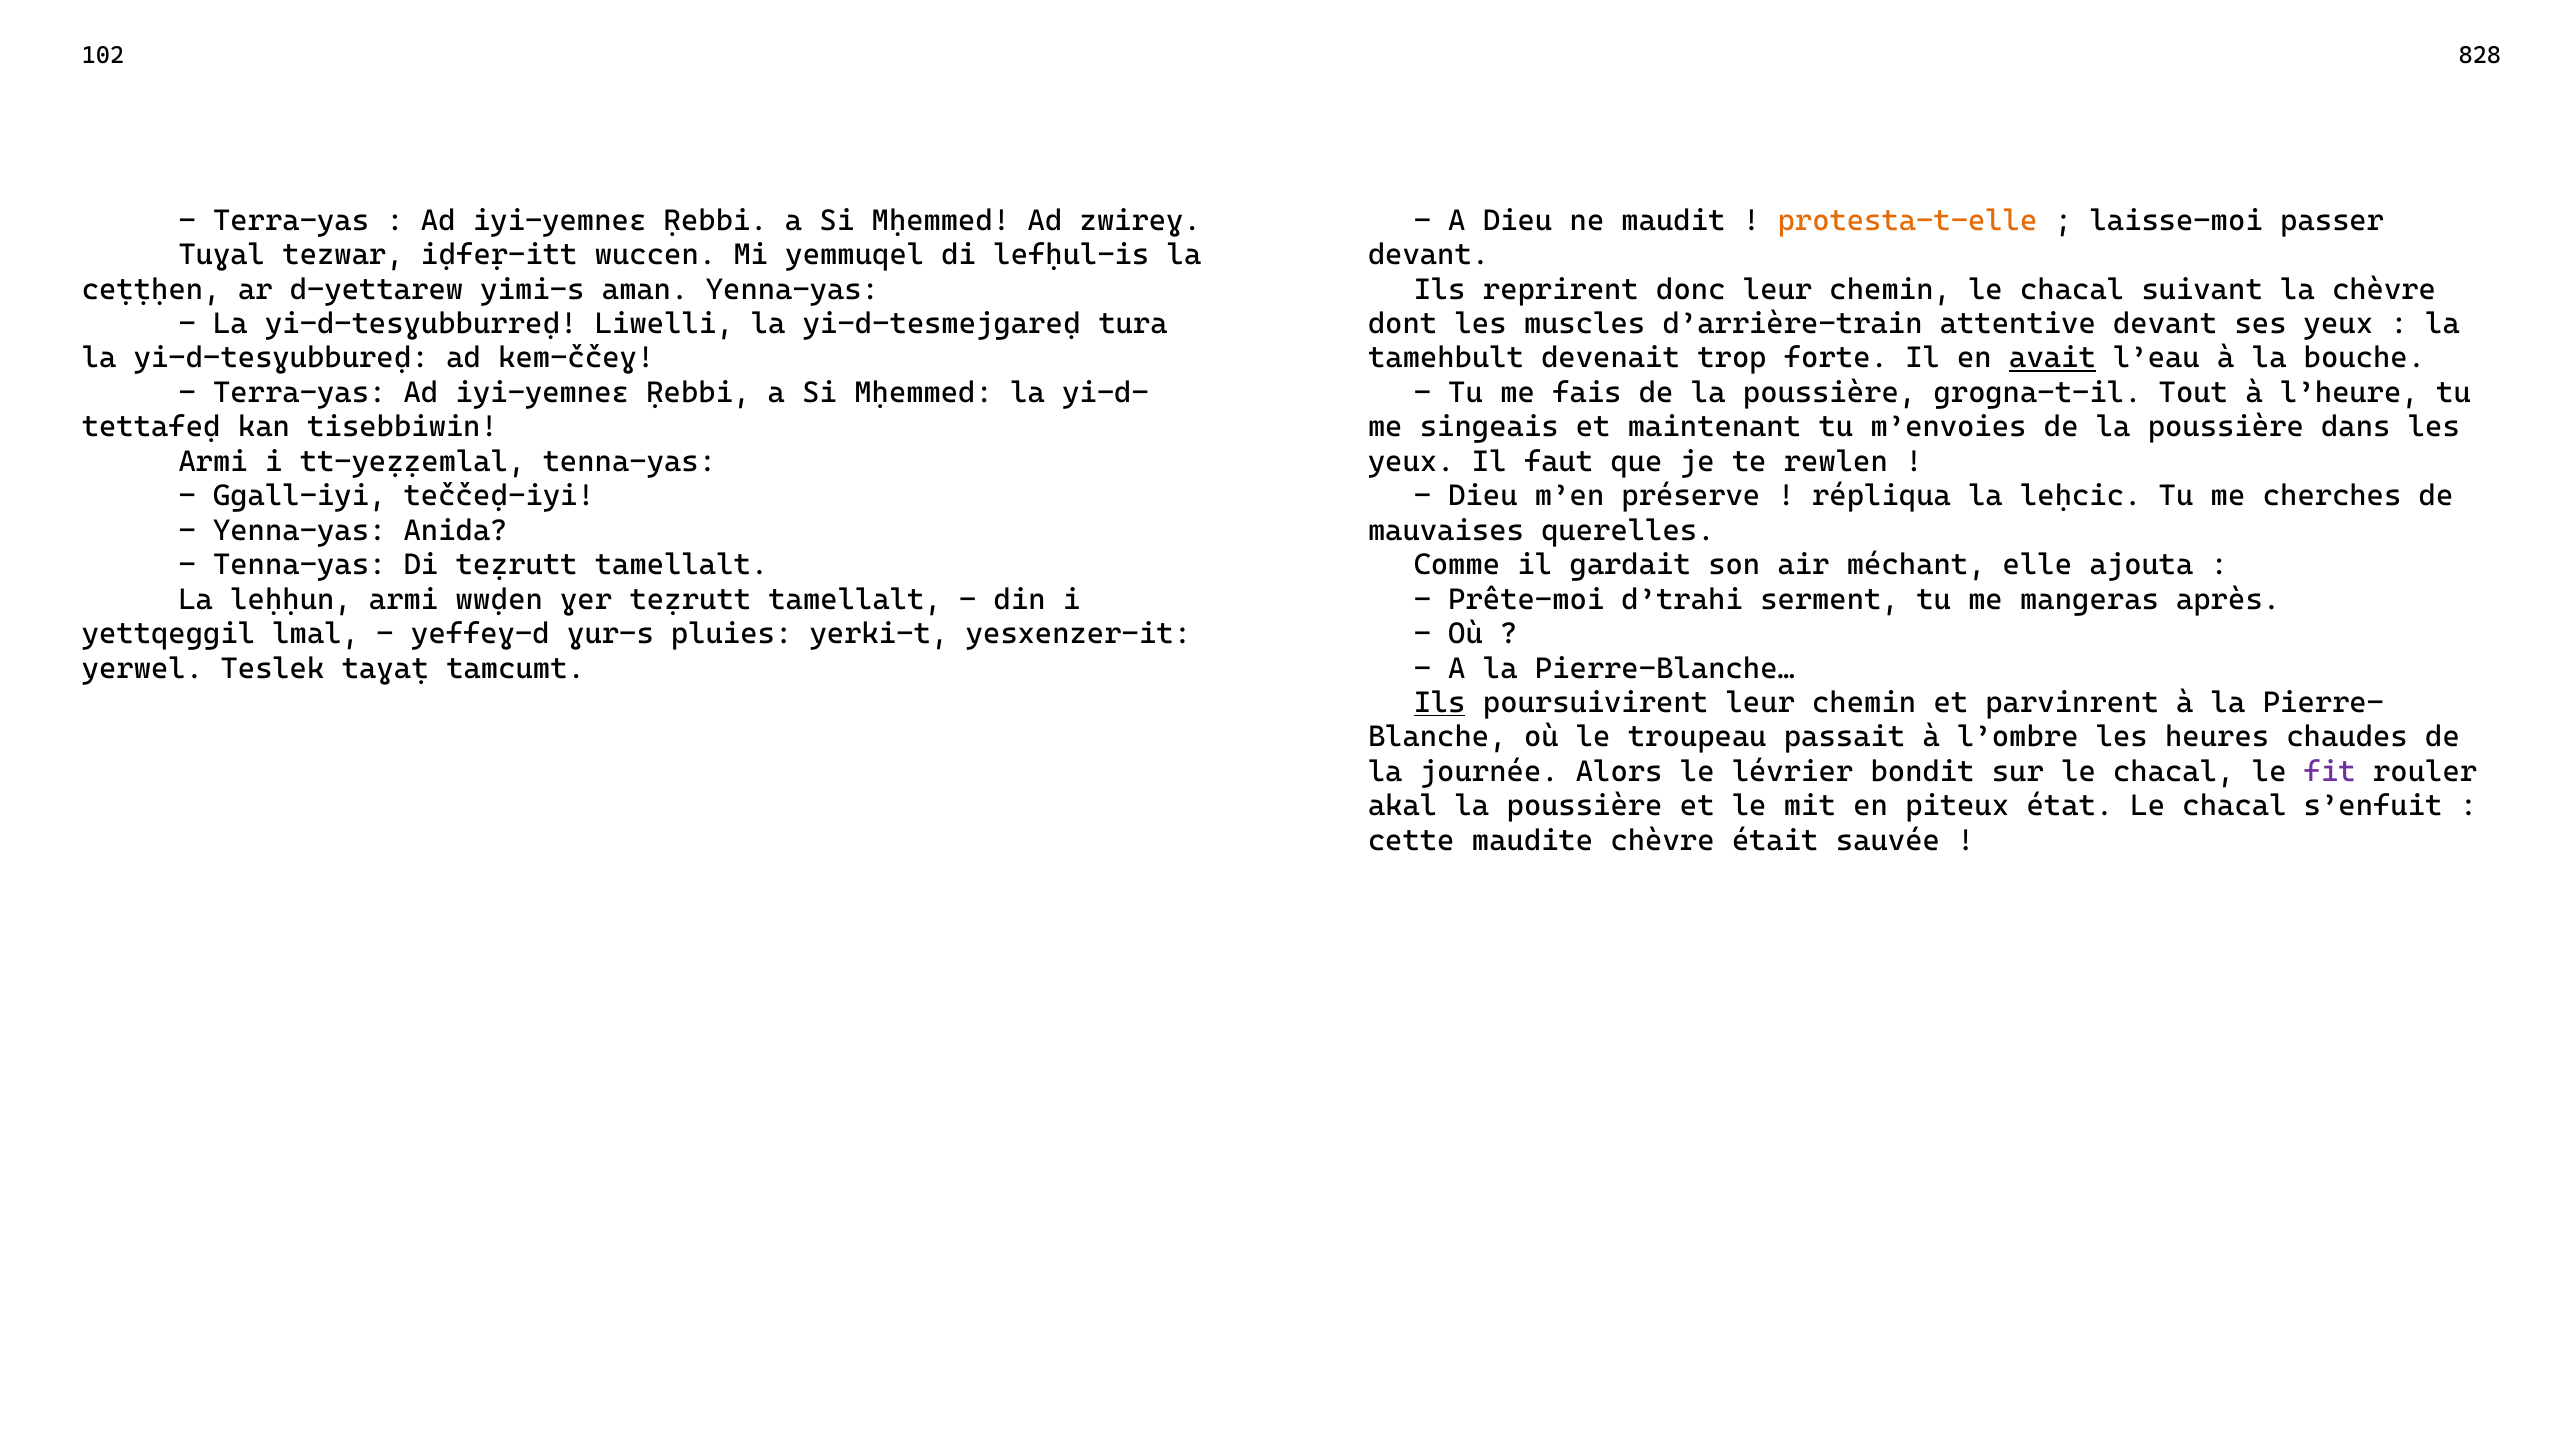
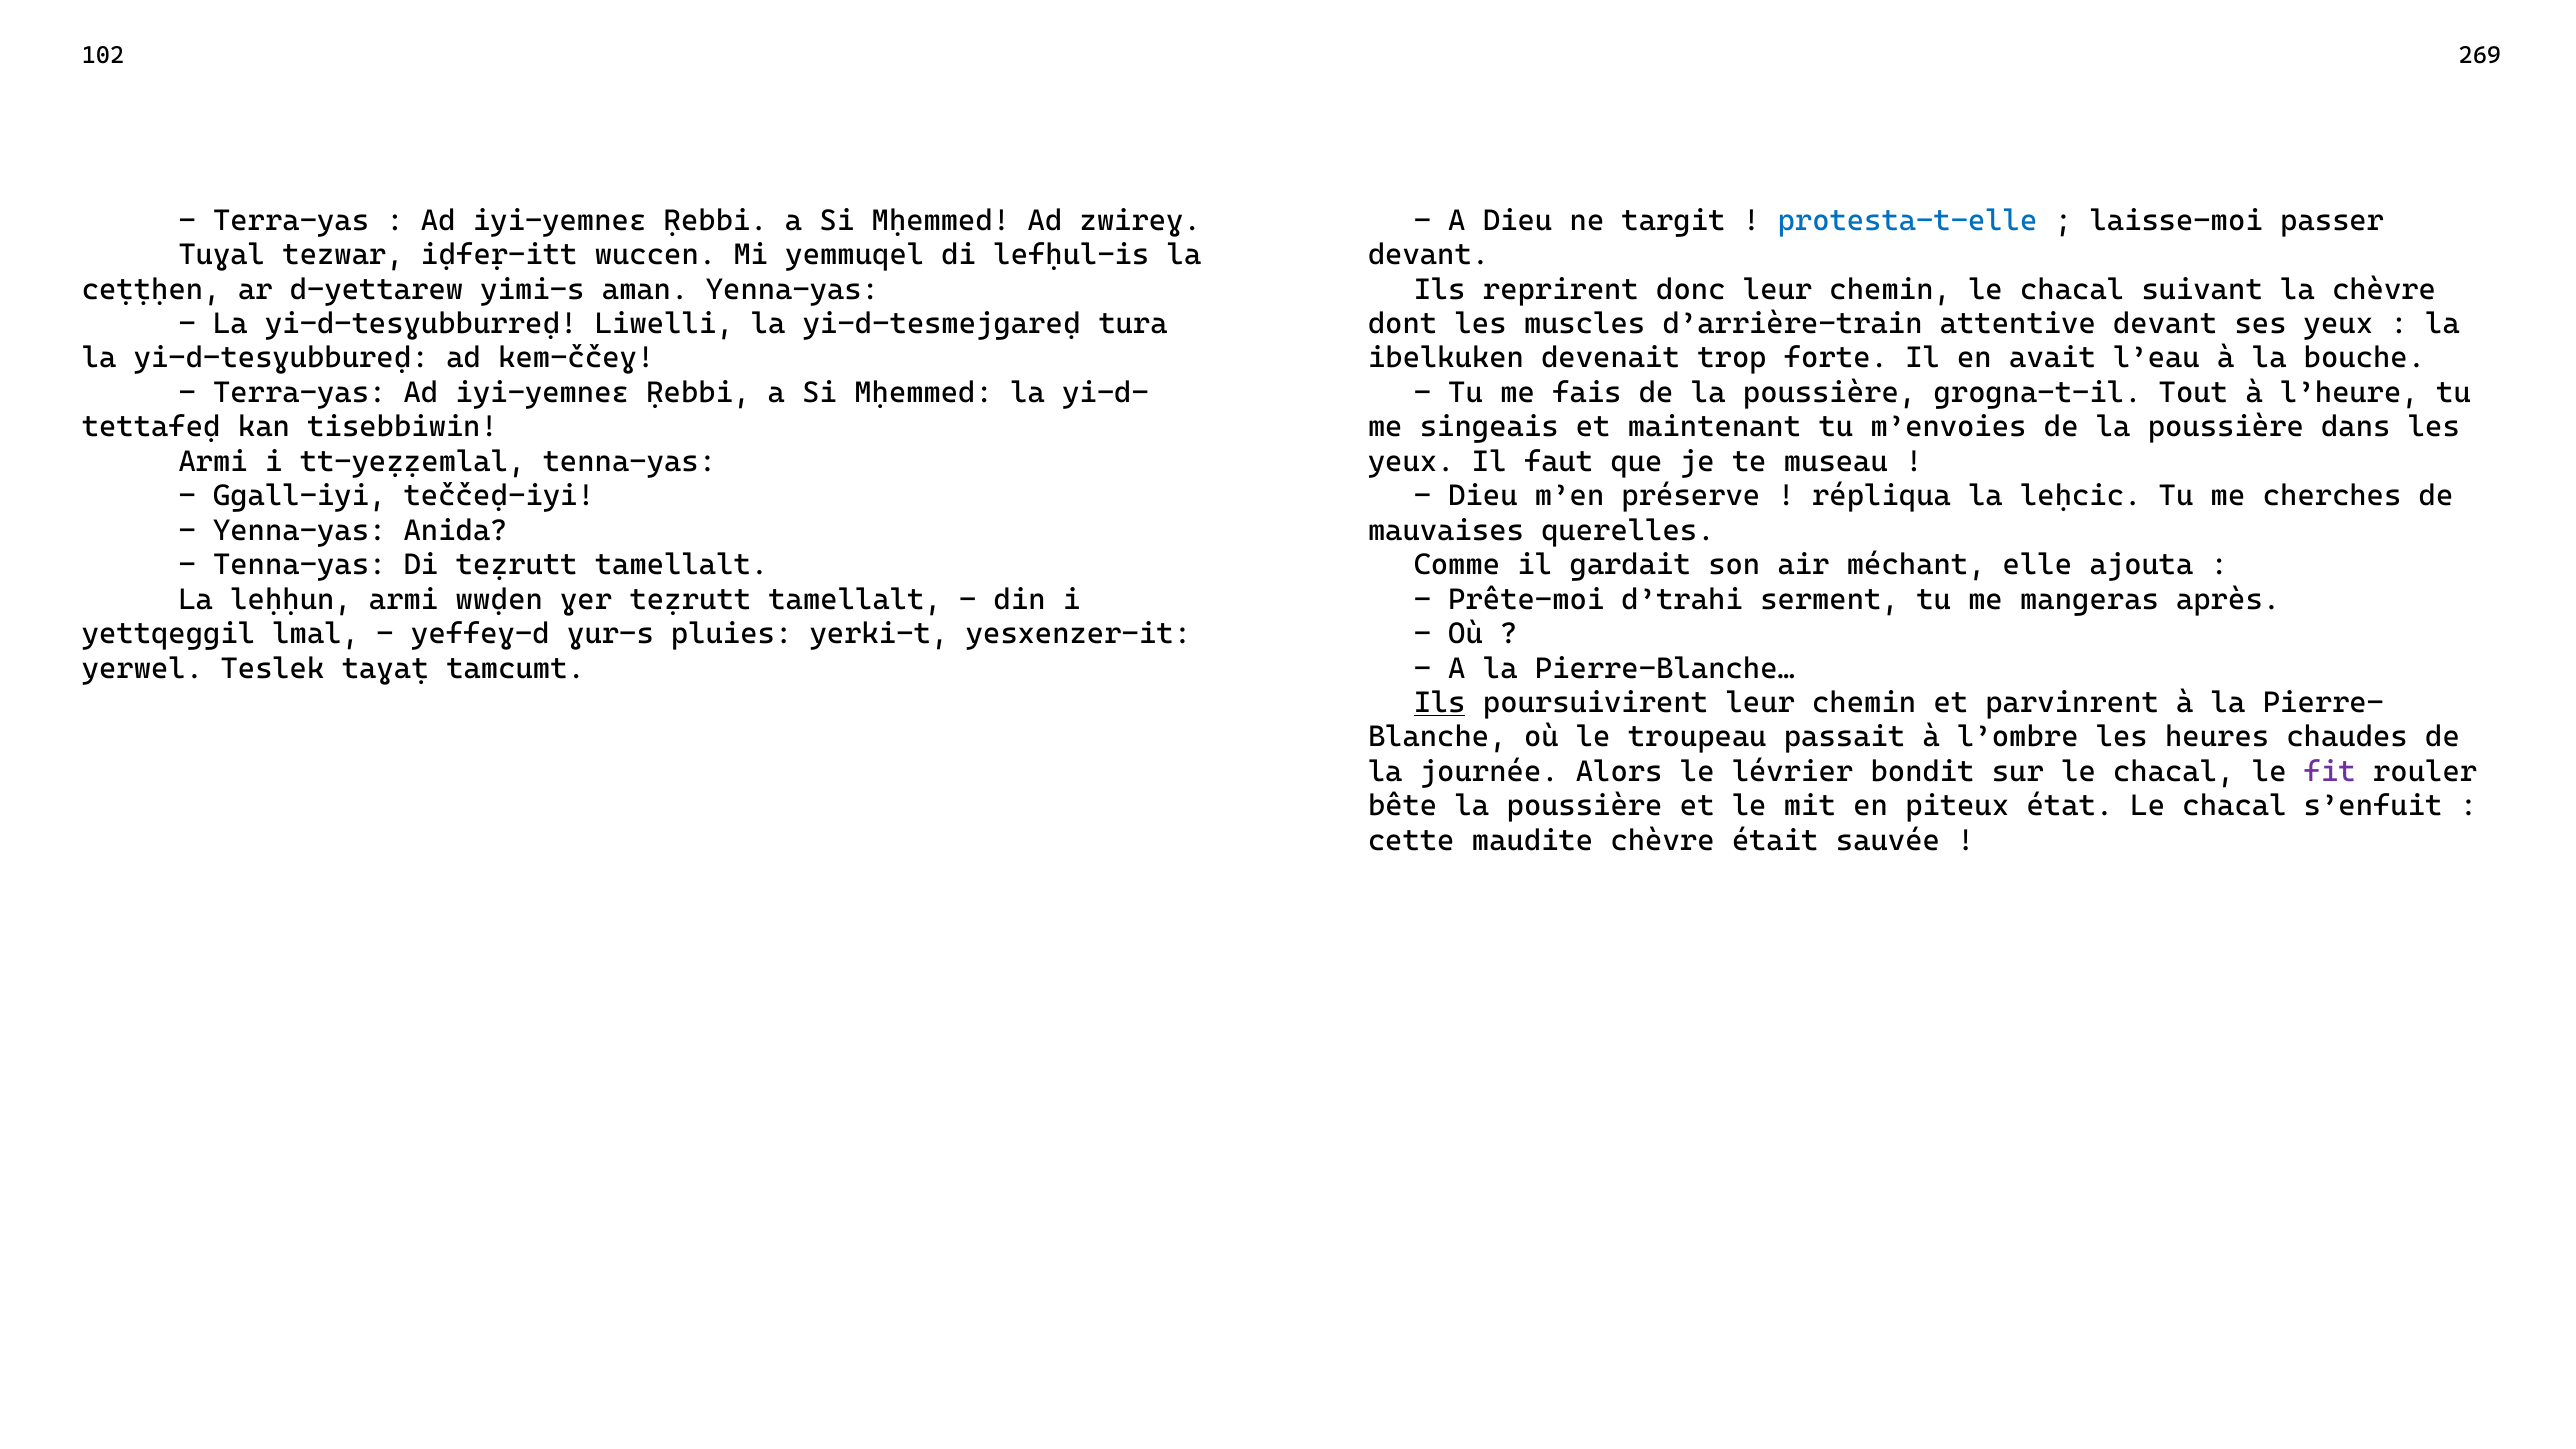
828: 828 -> 269
maudit: maudit -> targit
protesta-t-elle colour: orange -> blue
tamehbult: tamehbult -> ibelkuken
avait underline: present -> none
rewlen: rewlen -> museau
akal: akal -> bête
